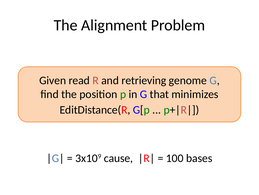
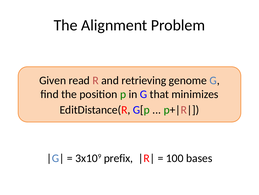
cause: cause -> prefix
